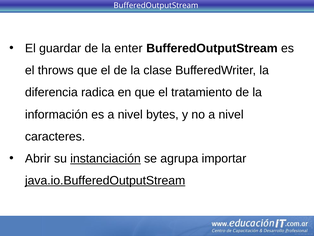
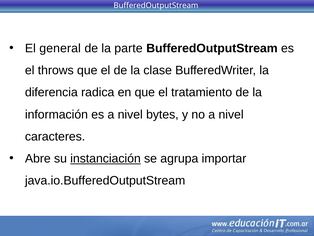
guardar: guardar -> general
enter: enter -> parte
Abrir: Abrir -> Abre
java.io.BufferedOutputStream underline: present -> none
